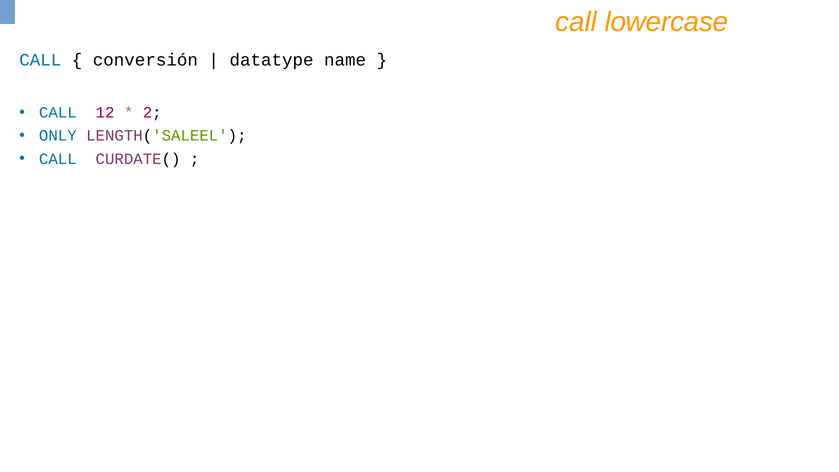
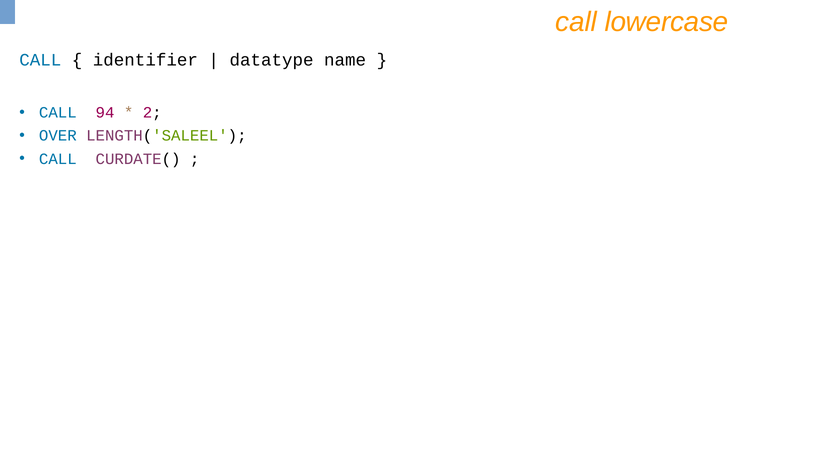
conversión: conversión -> identifier
12: 12 -> 94
ONLY: ONLY -> OVER
